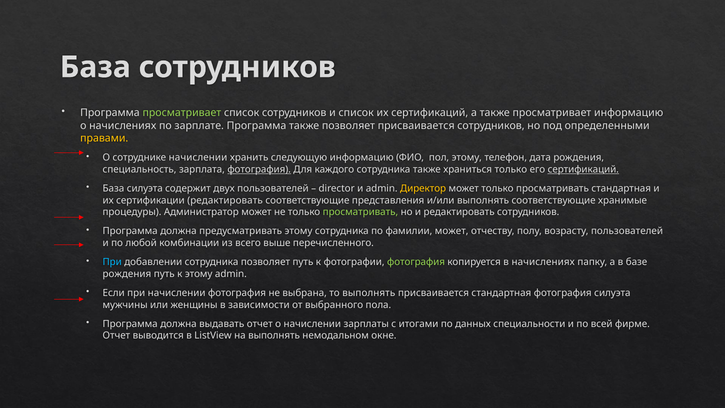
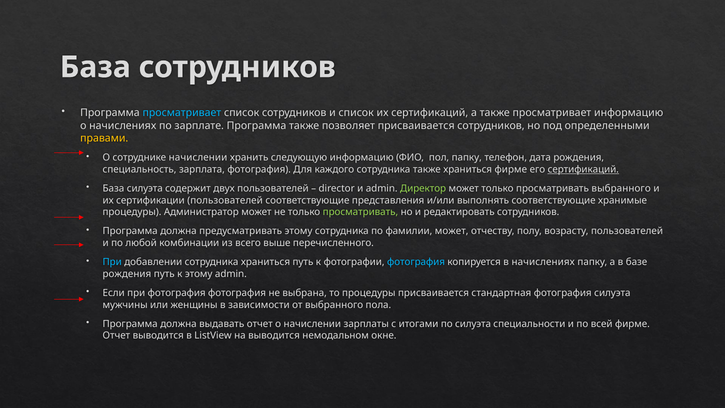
просматривает at (182, 113) colour: light green -> light blue
пол этому: этому -> папку
фотография at (259, 169) underline: present -> none
храниться только: только -> фирме
Директор colour: yellow -> light green
просматривать стандартная: стандартная -> выбранного
сертификации редактировать: редактировать -> пользователей
сотрудника позволяет: позволяет -> храниться
фотография at (416, 262) colour: light green -> light blue
при начислении: начислении -> фотография
то выполнять: выполнять -> процедуры
по данных: данных -> силуэта
на выполнять: выполнять -> выводится
